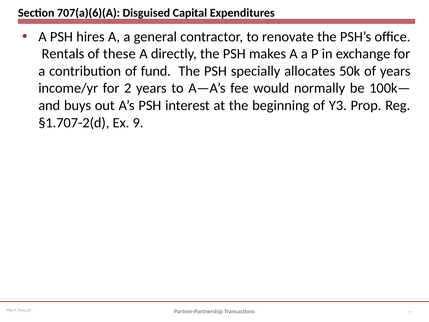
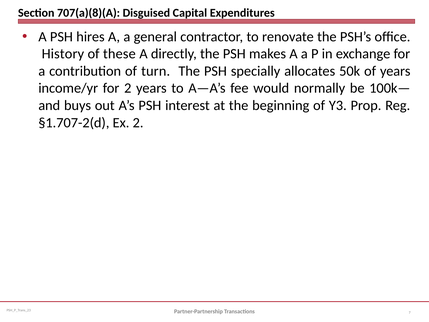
707(a)(6)(A: 707(a)(6)(A -> 707(a)(8)(A
Rentals: Rentals -> History
fund: fund -> turn
Ex 9: 9 -> 2
